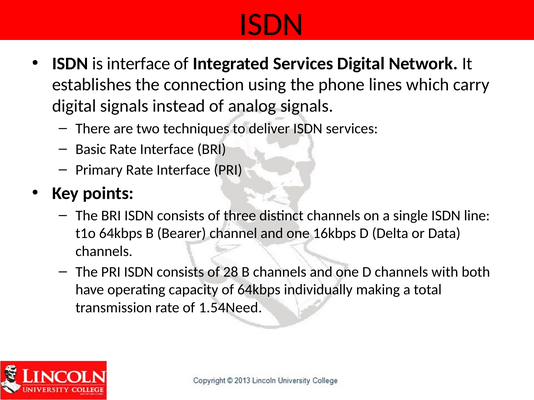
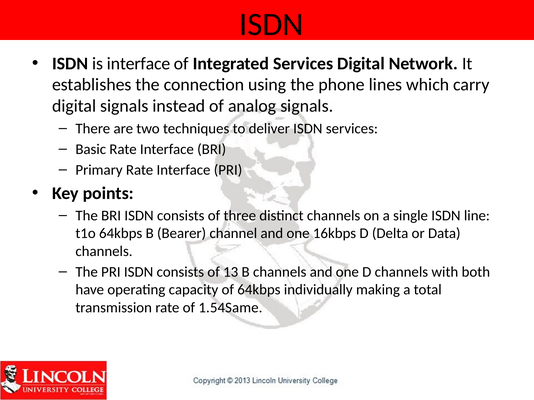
28: 28 -> 13
1.54Need: 1.54Need -> 1.54Same
